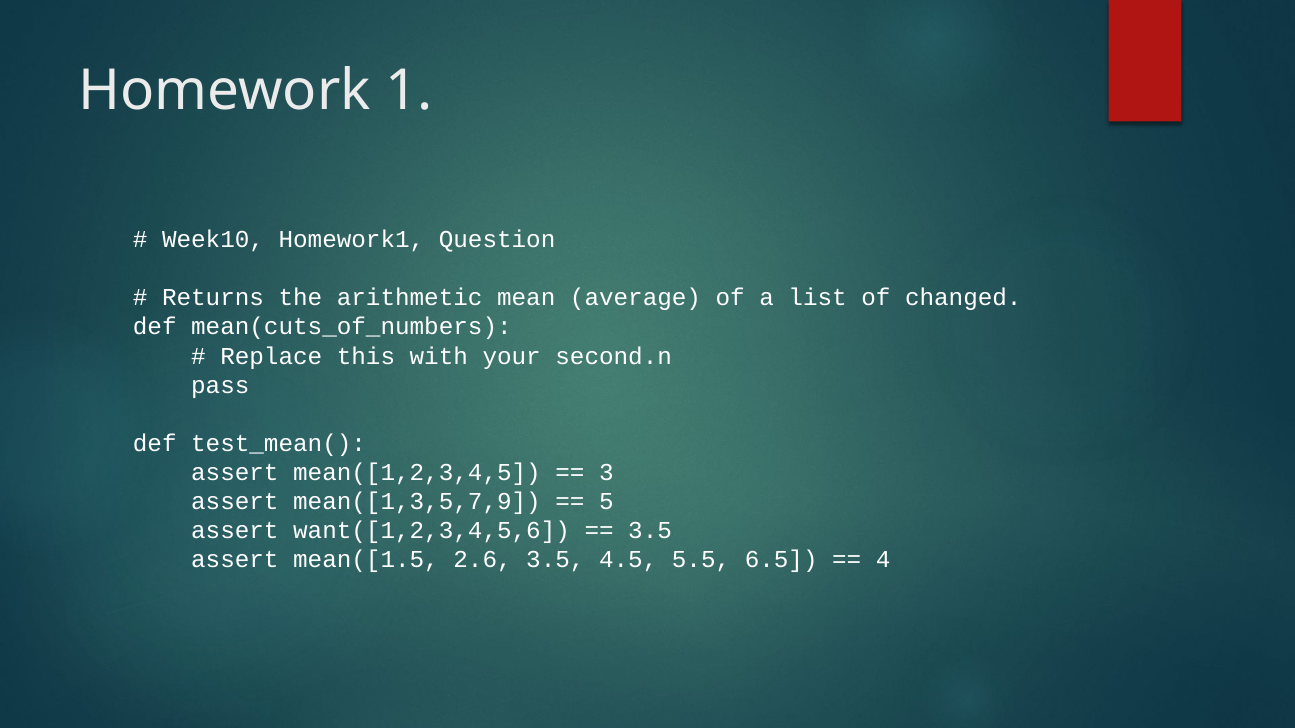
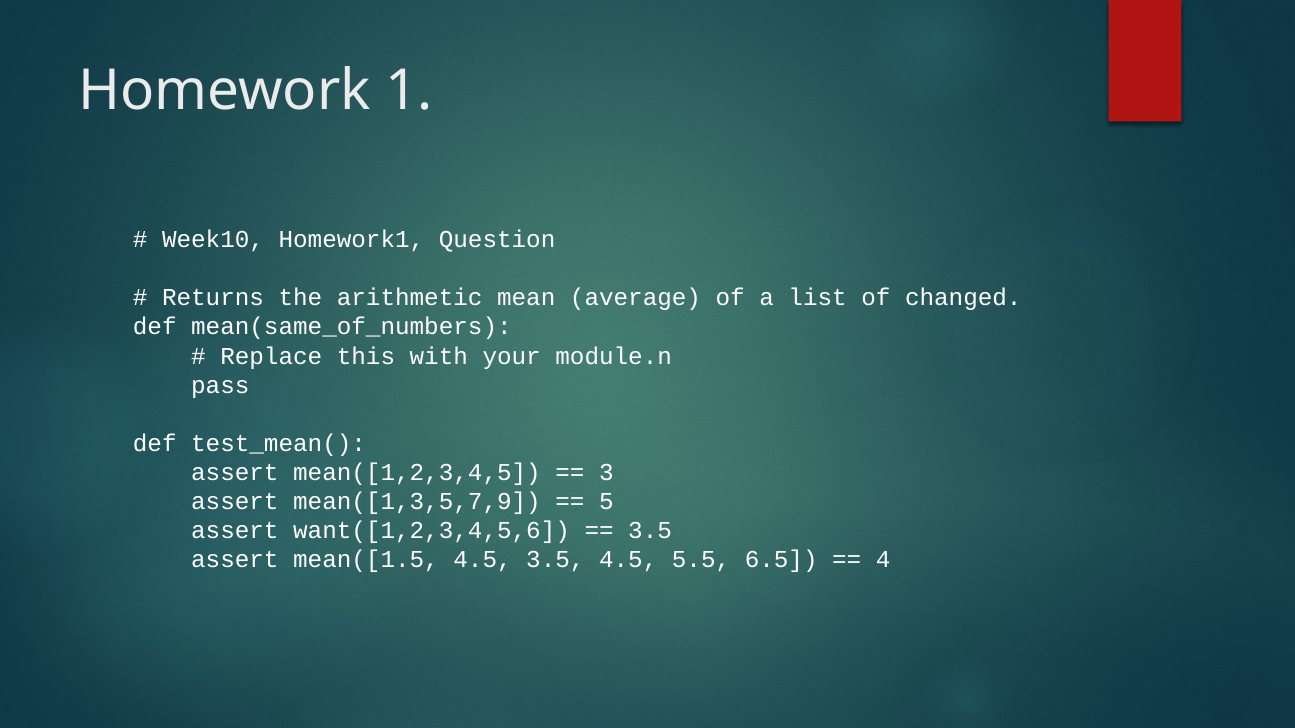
mean(cuts_of_numbers: mean(cuts_of_numbers -> mean(same_of_numbers
second.n: second.n -> module.n
mean([1.5 2.6: 2.6 -> 4.5
